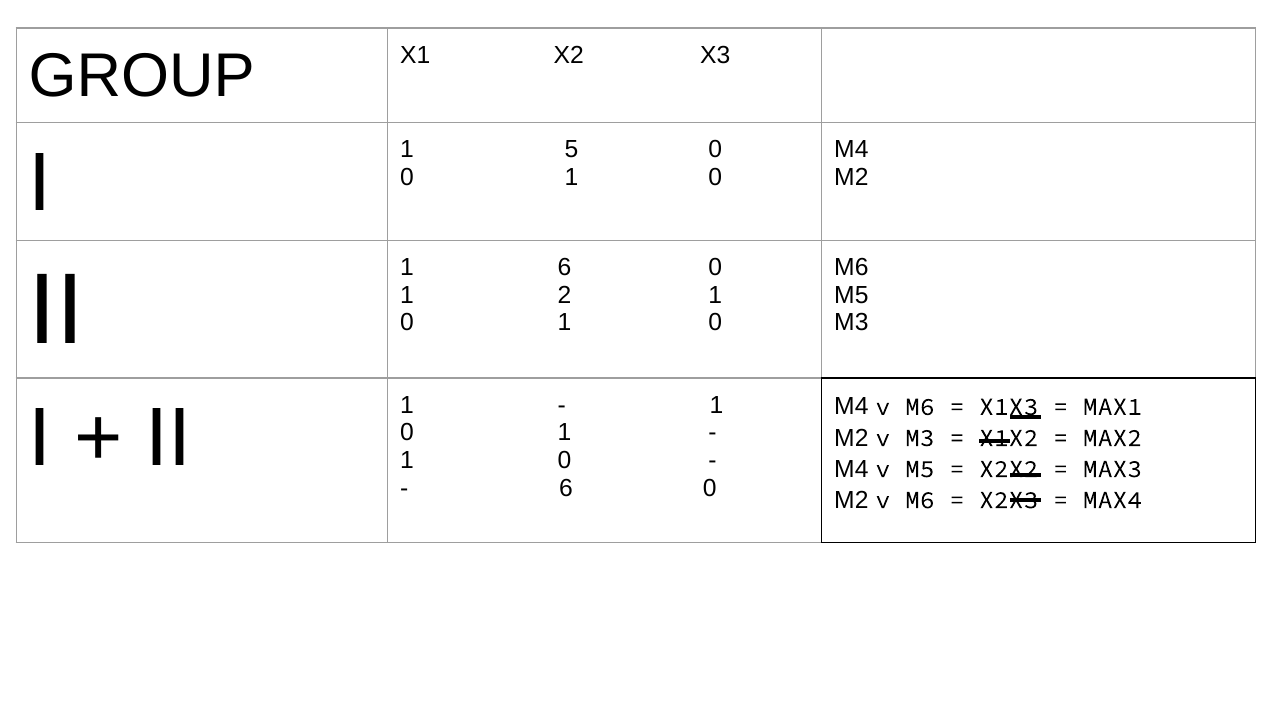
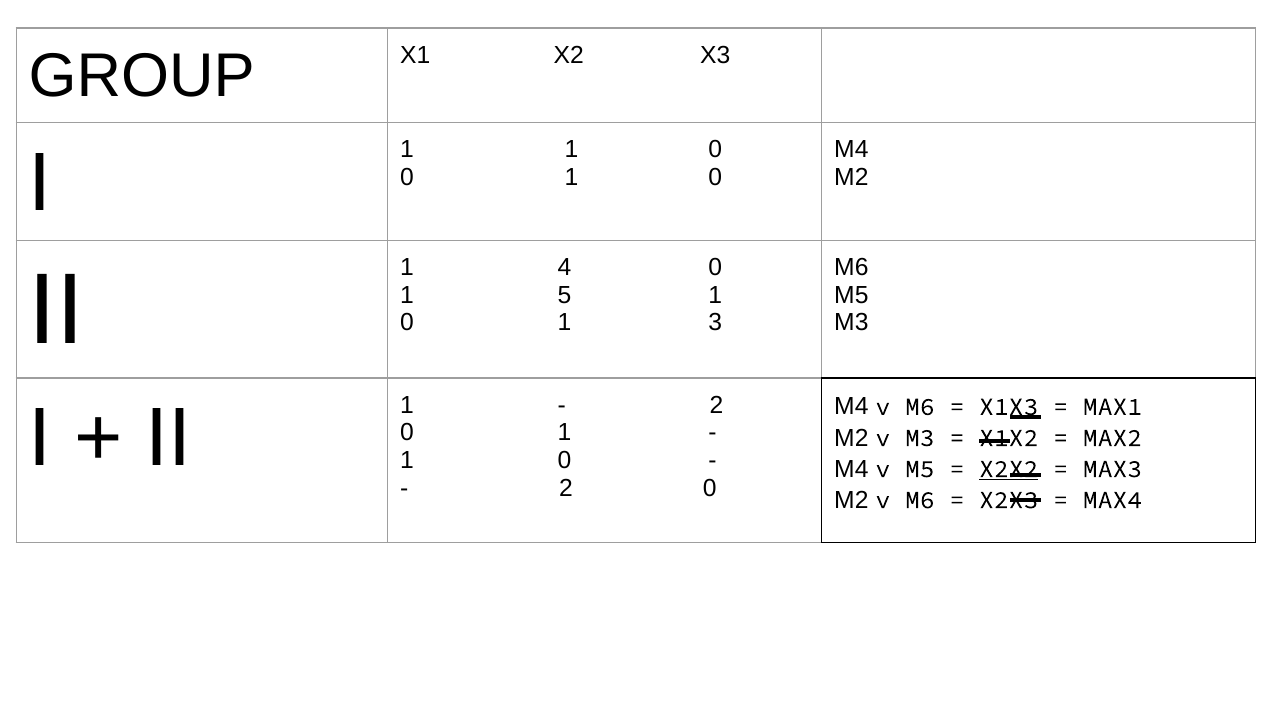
1 5: 5 -> 1
1 6: 6 -> 4
2: 2 -> 5
0 at (715, 322): 0 -> 3
1 at (717, 404): 1 -> 2
X2X2 underline: none -> present
6 at (566, 488): 6 -> 2
